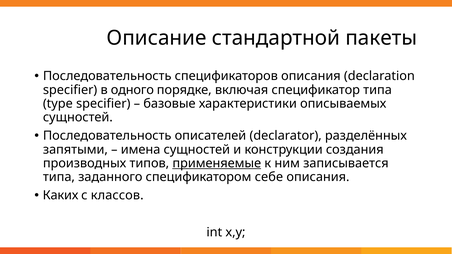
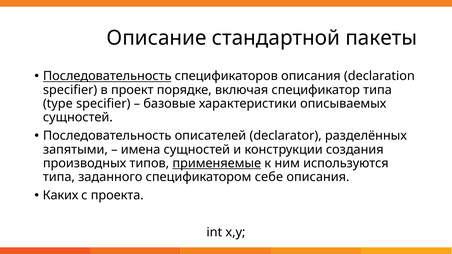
Последовательность at (107, 76) underline: none -> present
одного: одного -> проект
записывается: записывается -> используются
классов: классов -> проекта
